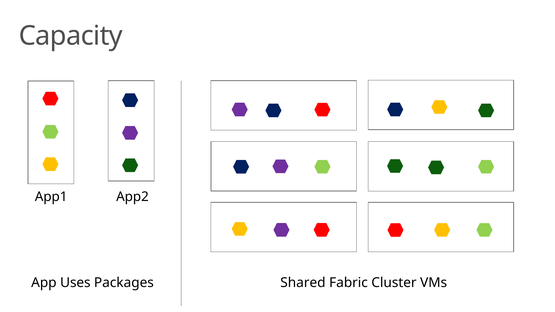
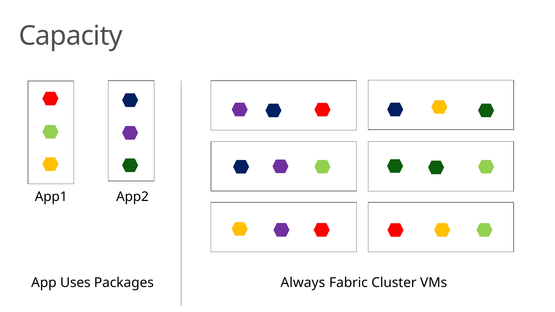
Shared: Shared -> Always
